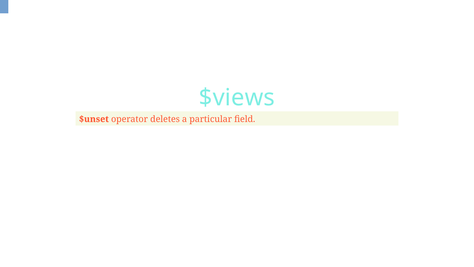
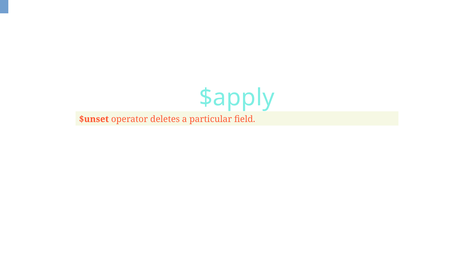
$views: $views -> $apply
